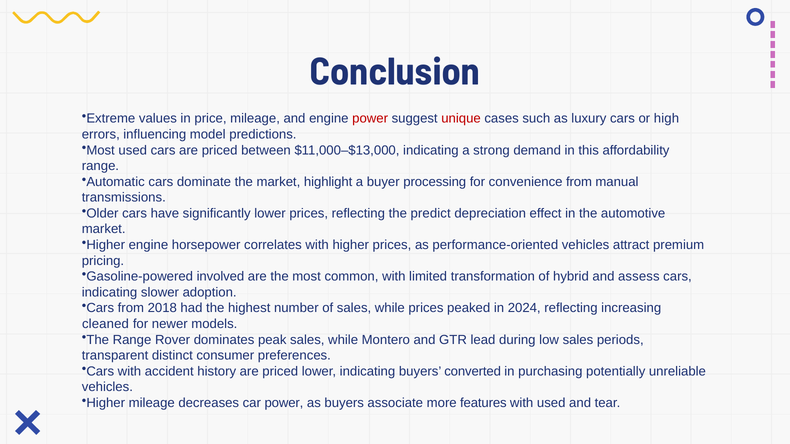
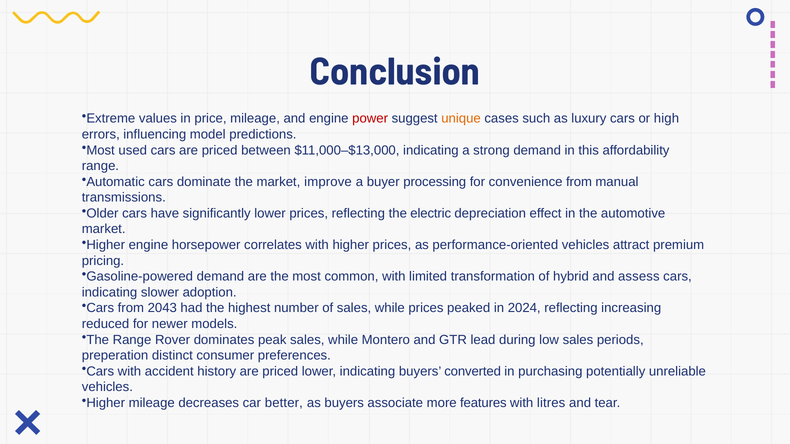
unique colour: red -> orange
highlight: highlight -> improve
predict: predict -> electric
Gasoline-powered involved: involved -> demand
2018: 2018 -> 2043
cleaned: cleaned -> reduced
transparent: transparent -> preperation
car power: power -> better
with used: used -> litres
